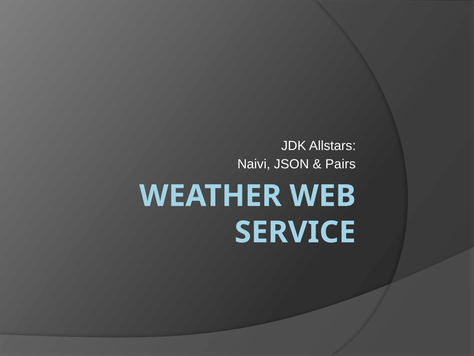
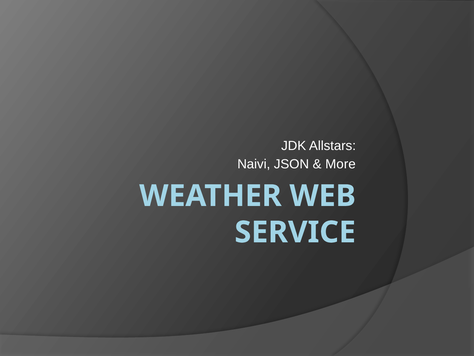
Pairs: Pairs -> More
